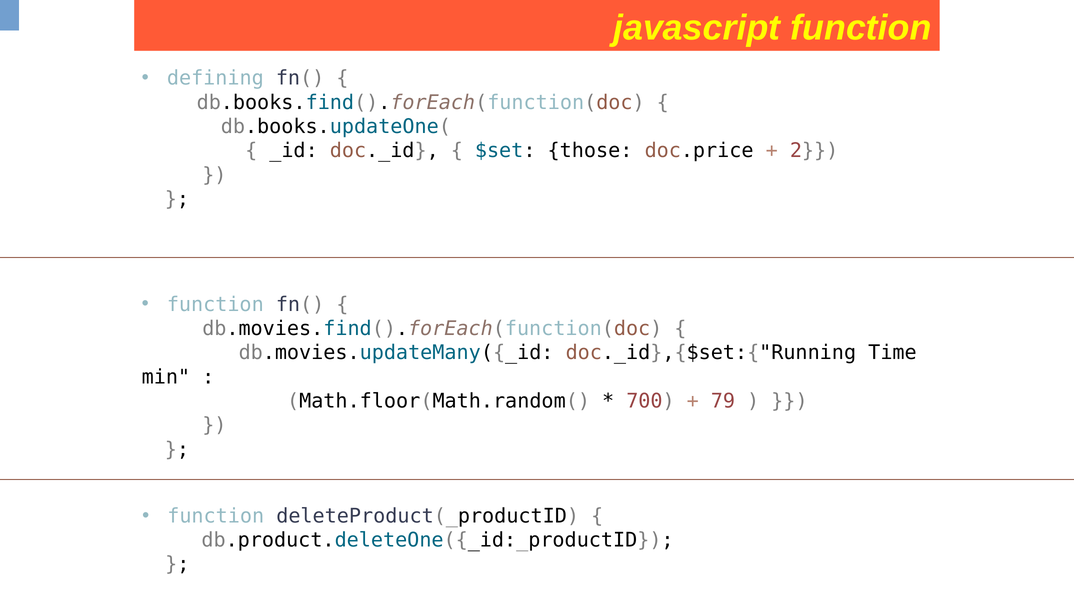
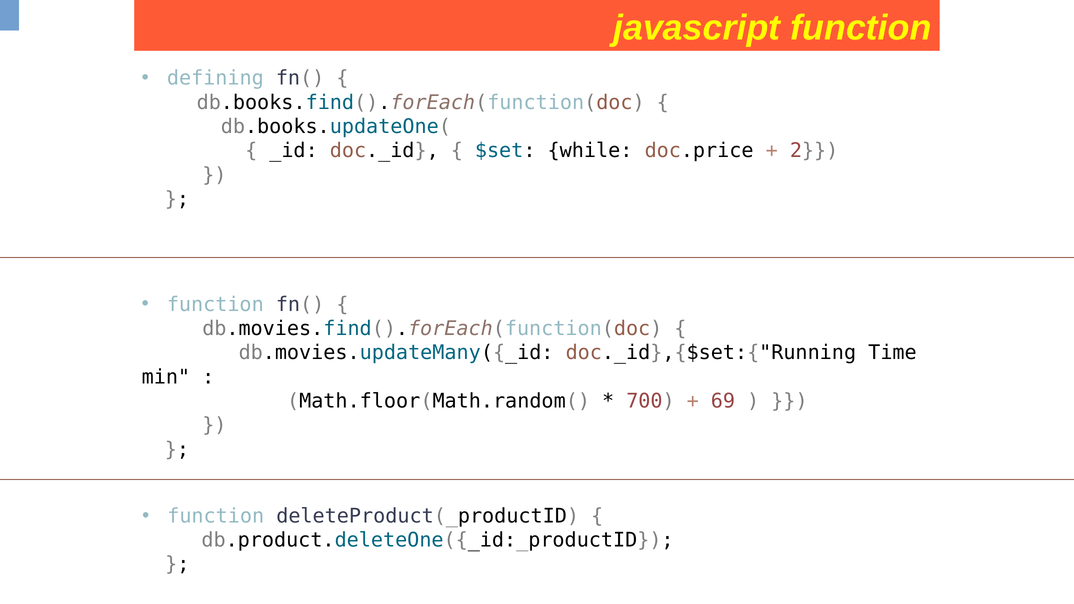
those: those -> while
79: 79 -> 69
